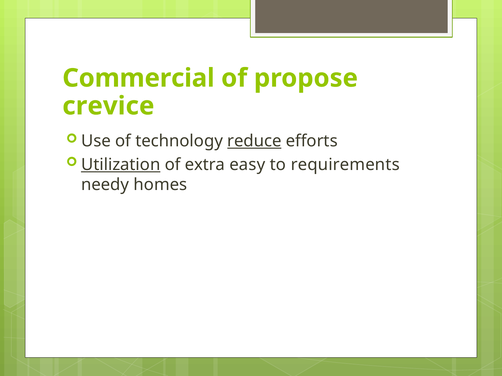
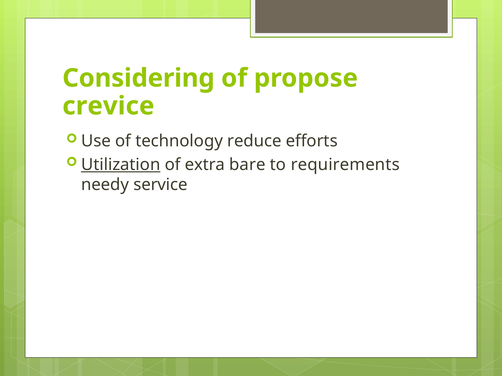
Commercial: Commercial -> Considering
reduce underline: present -> none
easy: easy -> bare
homes: homes -> service
